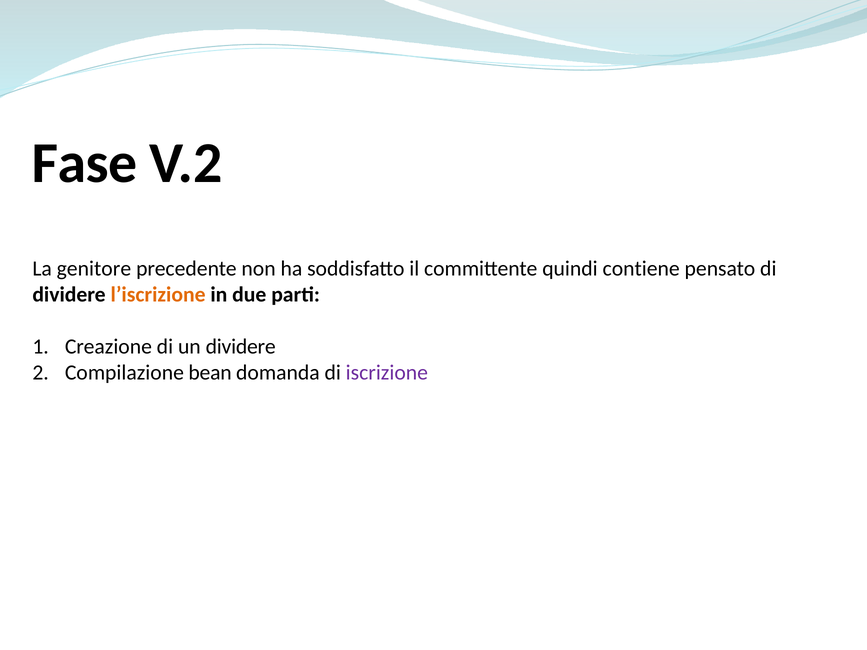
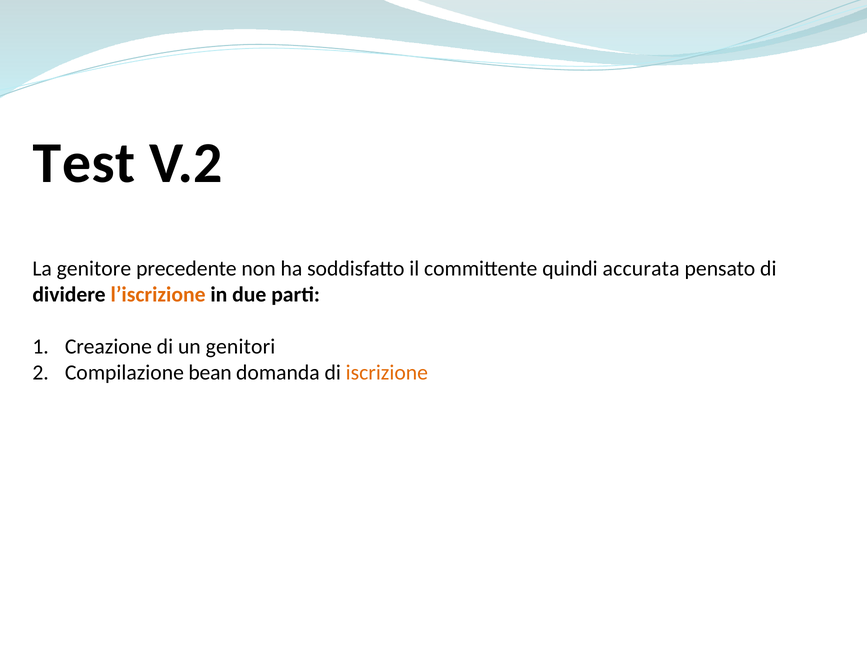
Fase: Fase -> Test
contiene: contiene -> accurata
un dividere: dividere -> genitori
iscrizione colour: purple -> orange
